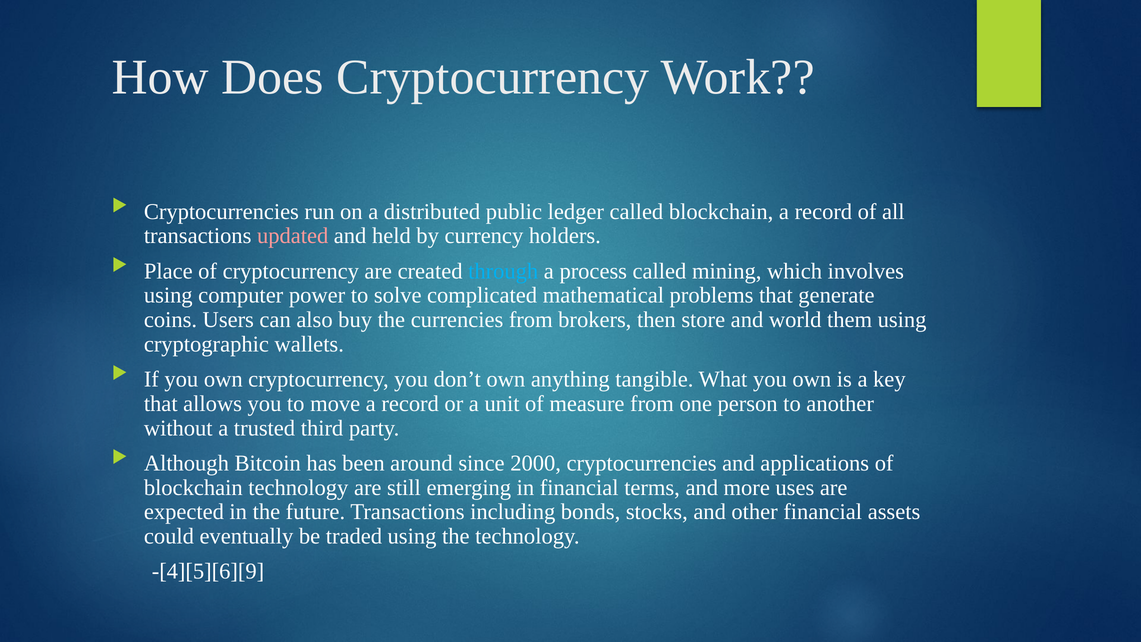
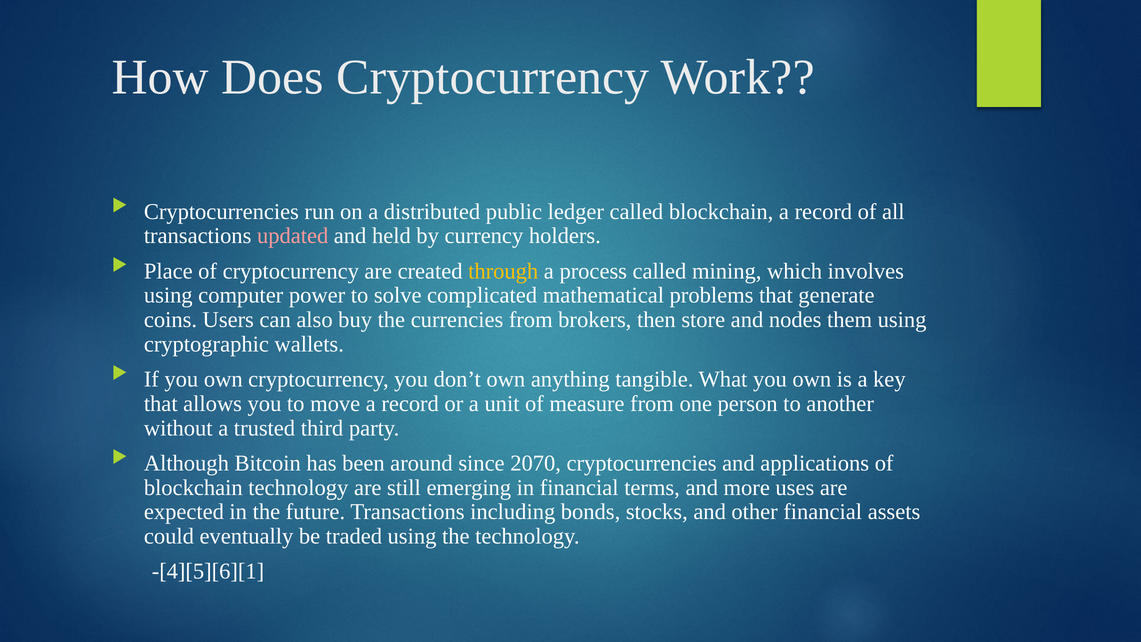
through colour: light blue -> yellow
world: world -> nodes
2000: 2000 -> 2070
-[4][5][6][9: -[4][5][6][9 -> -[4][5][6][1
